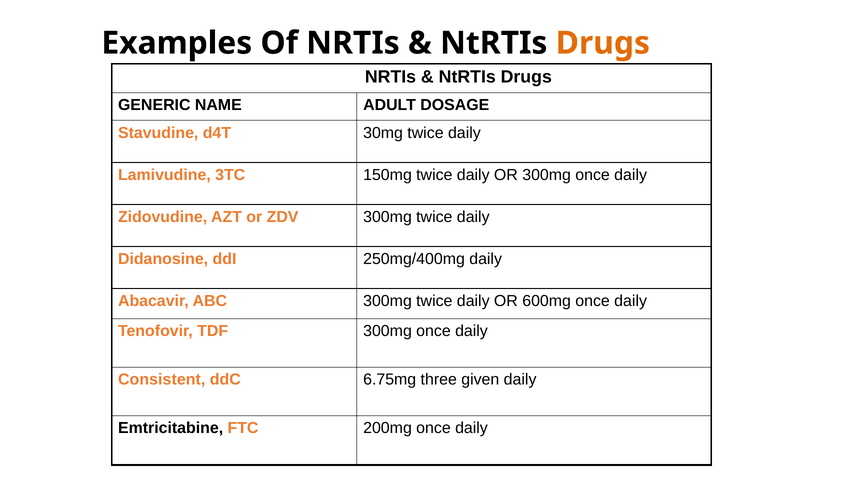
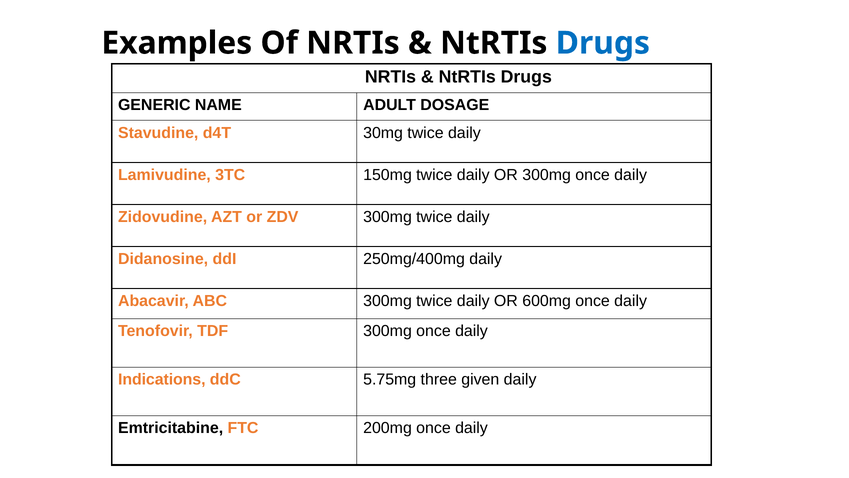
Drugs at (603, 43) colour: orange -> blue
Consistent: Consistent -> Indications
6.75mg: 6.75mg -> 5.75mg
